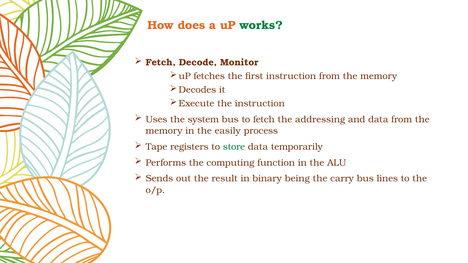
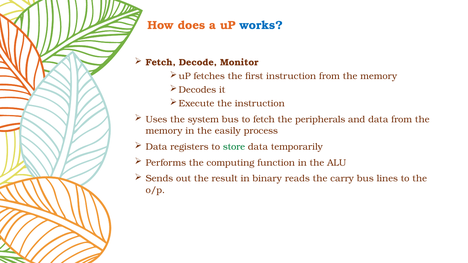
works colour: green -> blue
addressing: addressing -> peripherals
Tape at (156, 147): Tape -> Data
being: being -> reads
